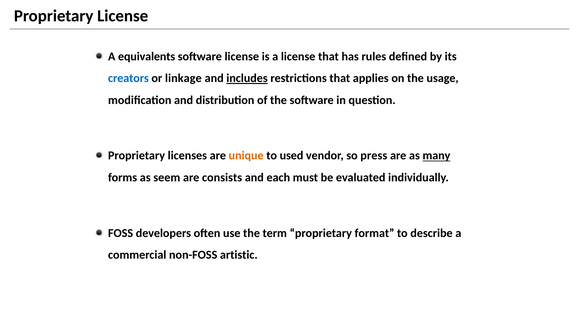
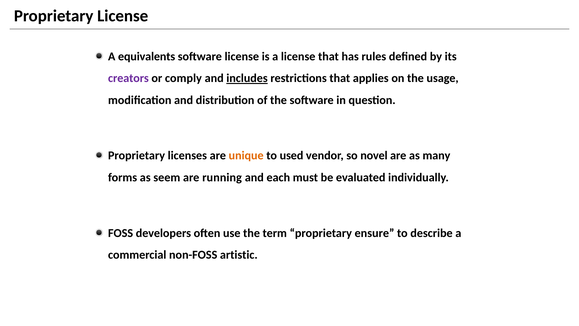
creators colour: blue -> purple
linkage: linkage -> comply
press: press -> novel
many underline: present -> none
consists: consists -> running
format: format -> ensure
